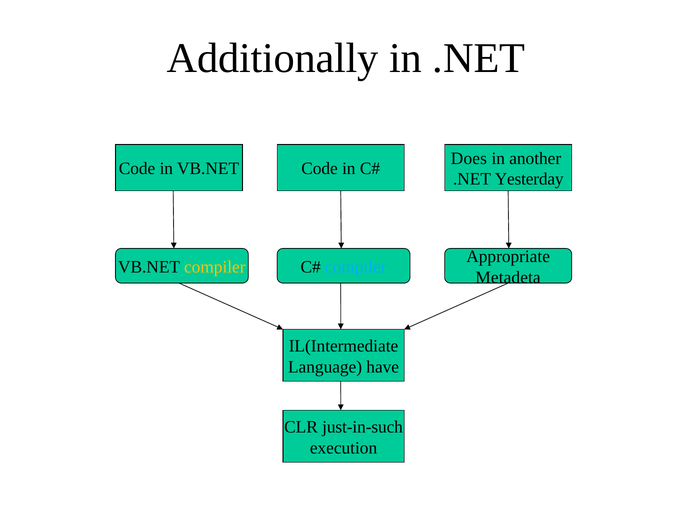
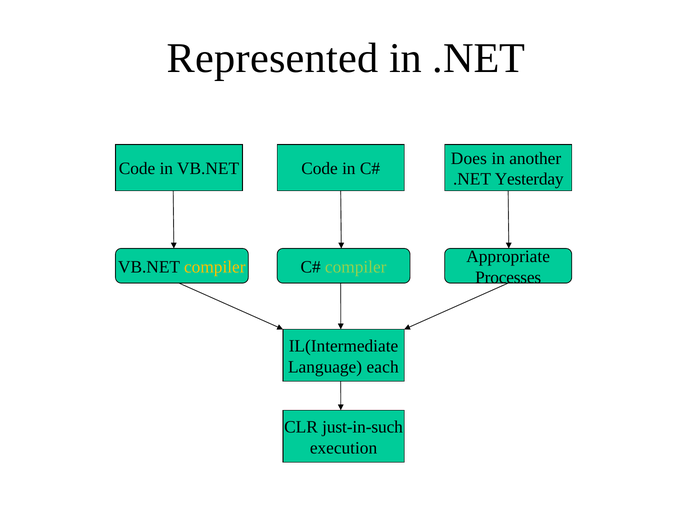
Additionally: Additionally -> Represented
compiler at (356, 267) colour: light blue -> light green
Metadeta: Metadeta -> Processes
have: have -> each
